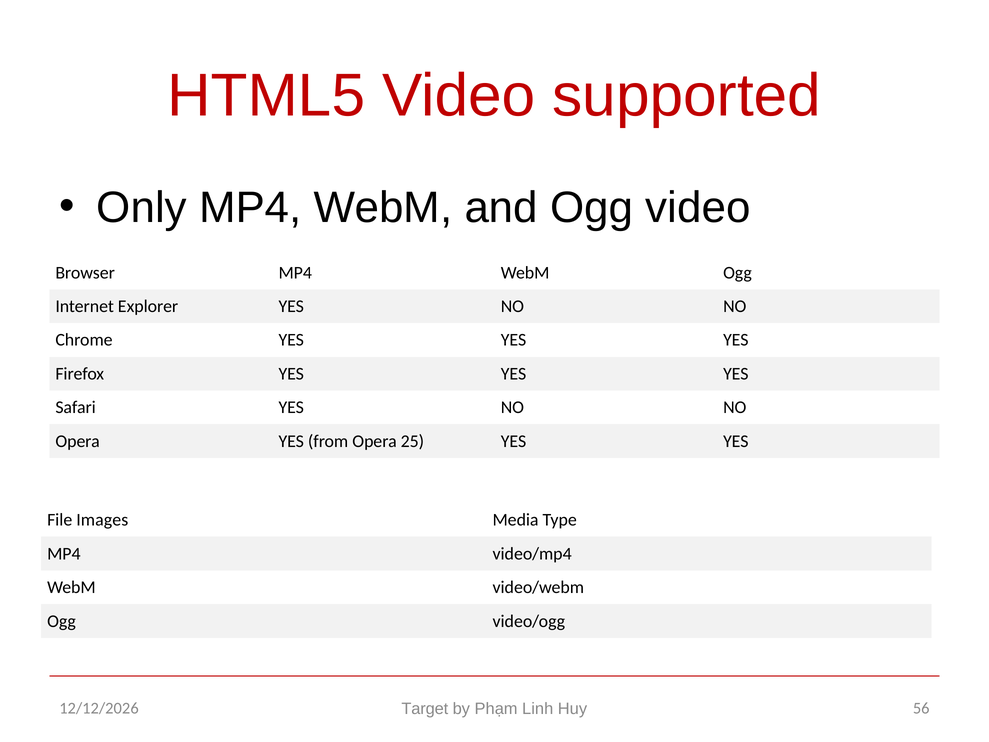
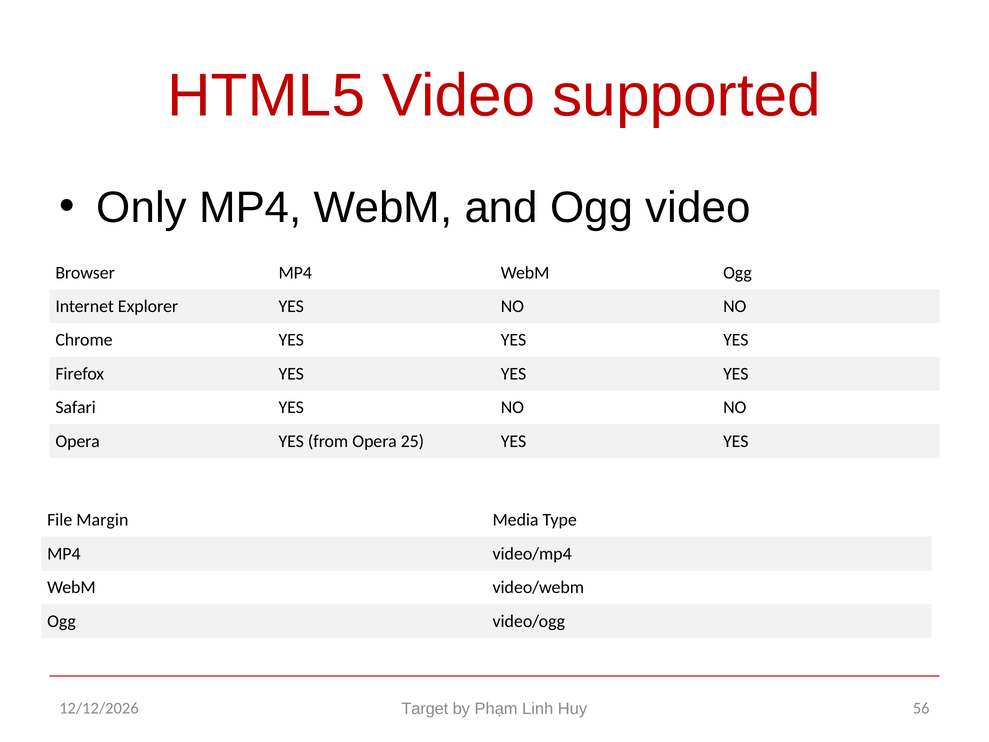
Images: Images -> Margin
